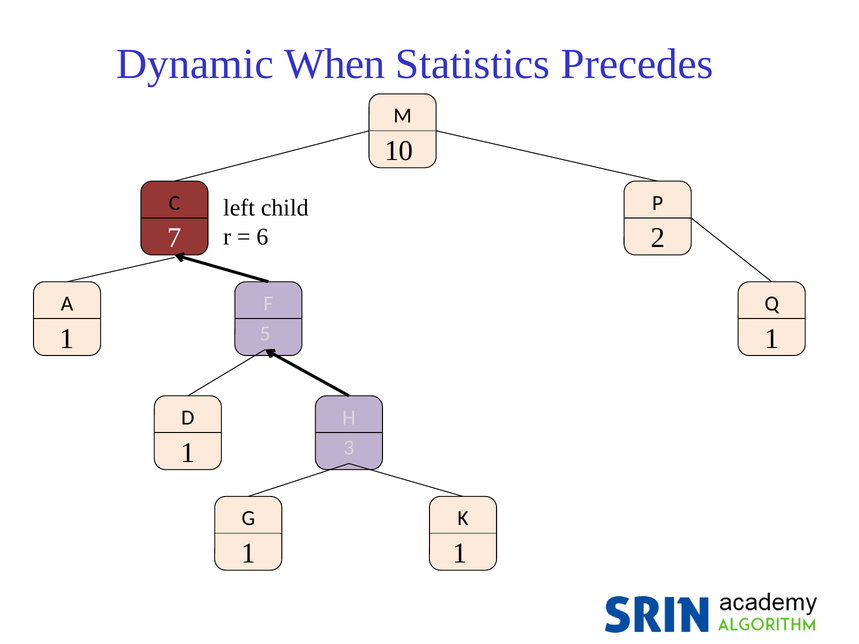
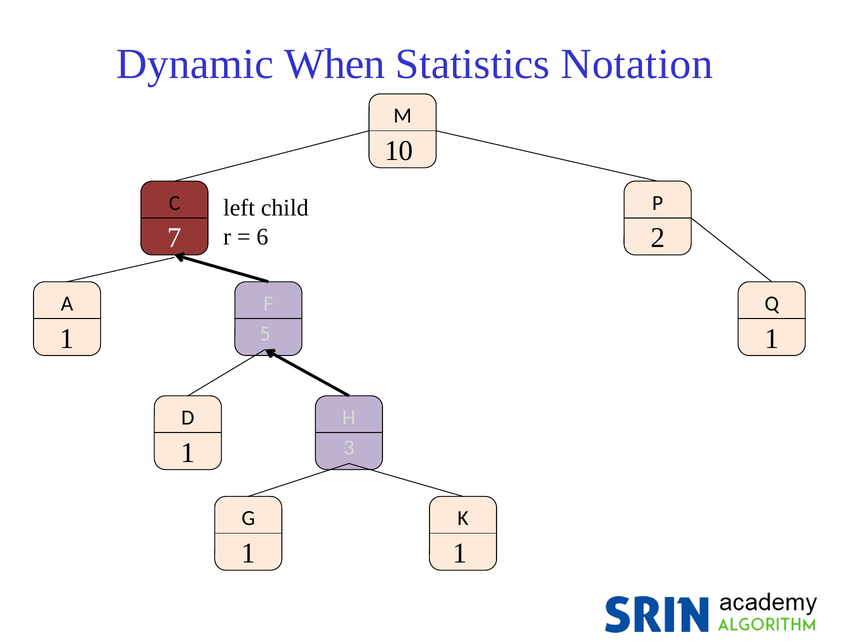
Precedes: Precedes -> Notation
